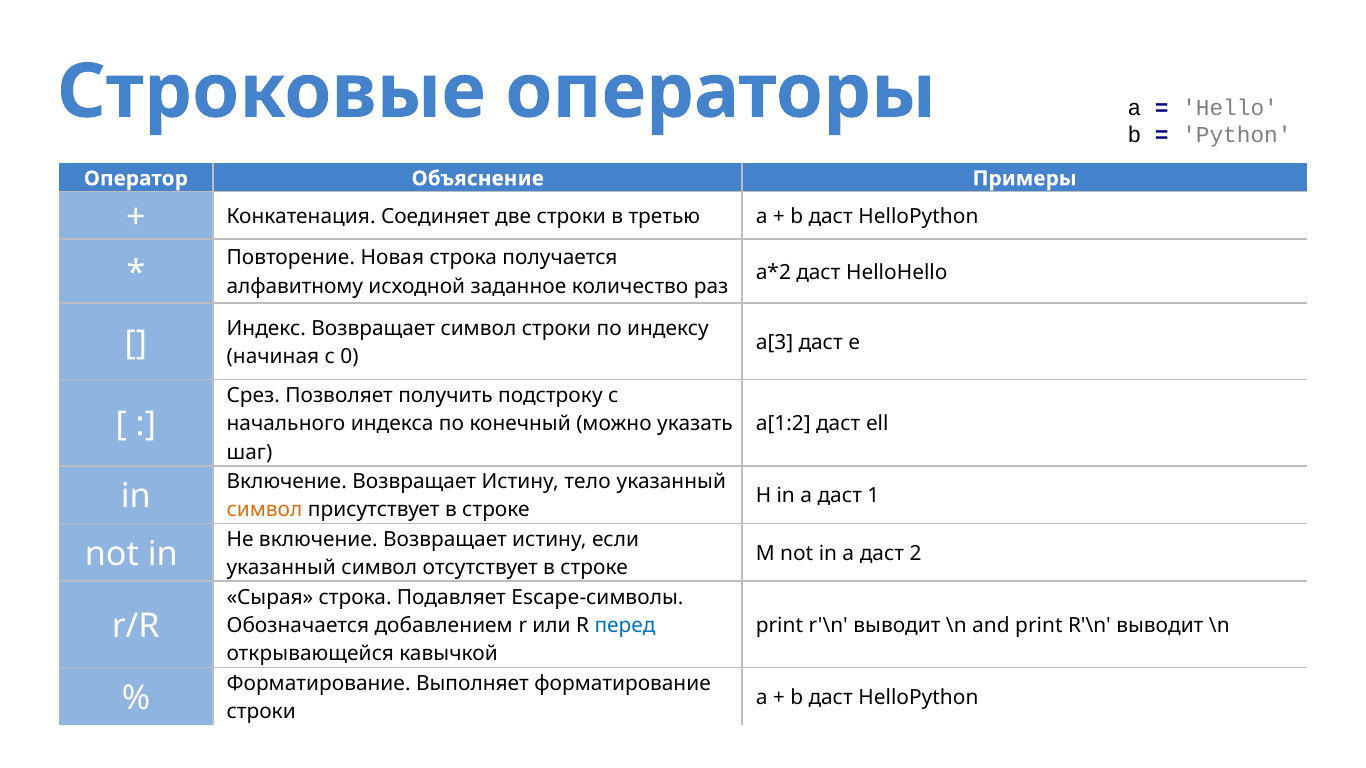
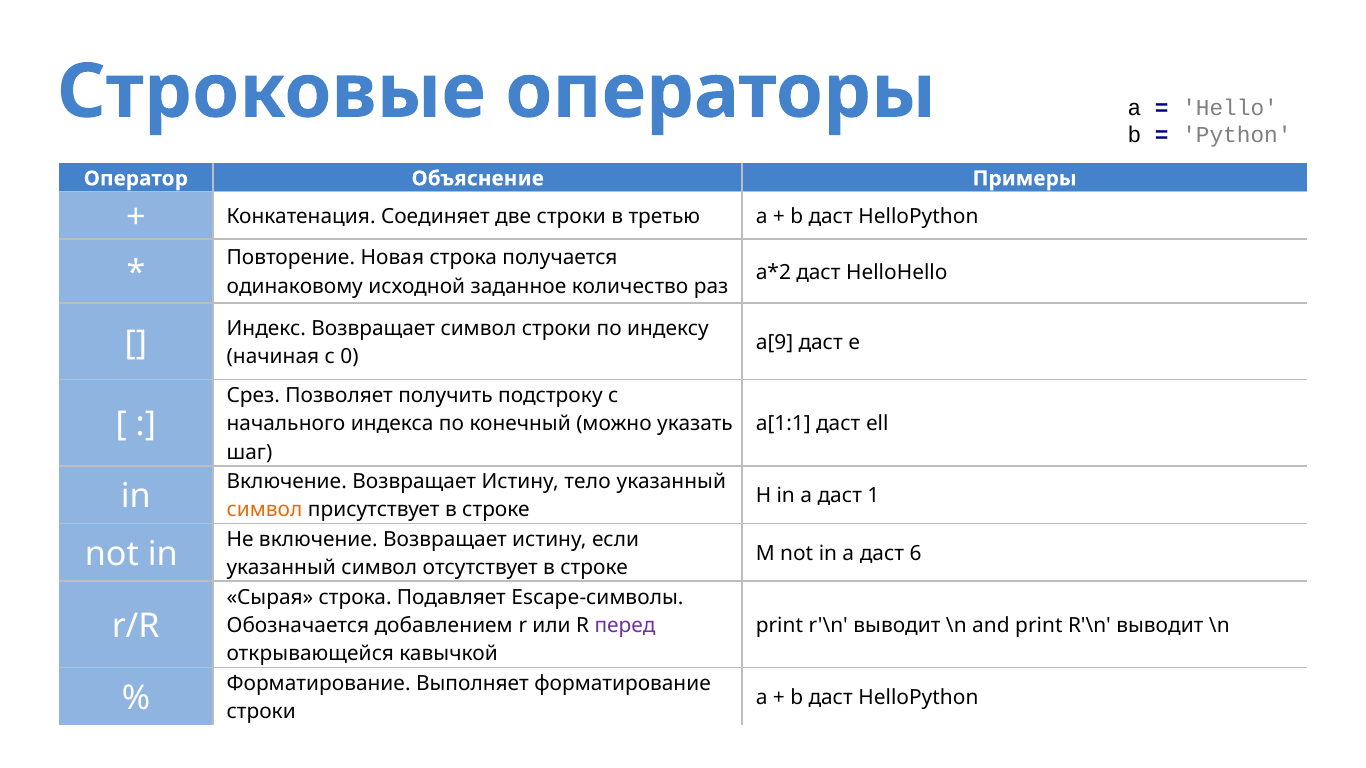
алфавитному: алфавитному -> одинаковому
a[3: a[3 -> a[9
a[1:2: a[1:2 -> a[1:1
2: 2 -> 6
перед colour: blue -> purple
